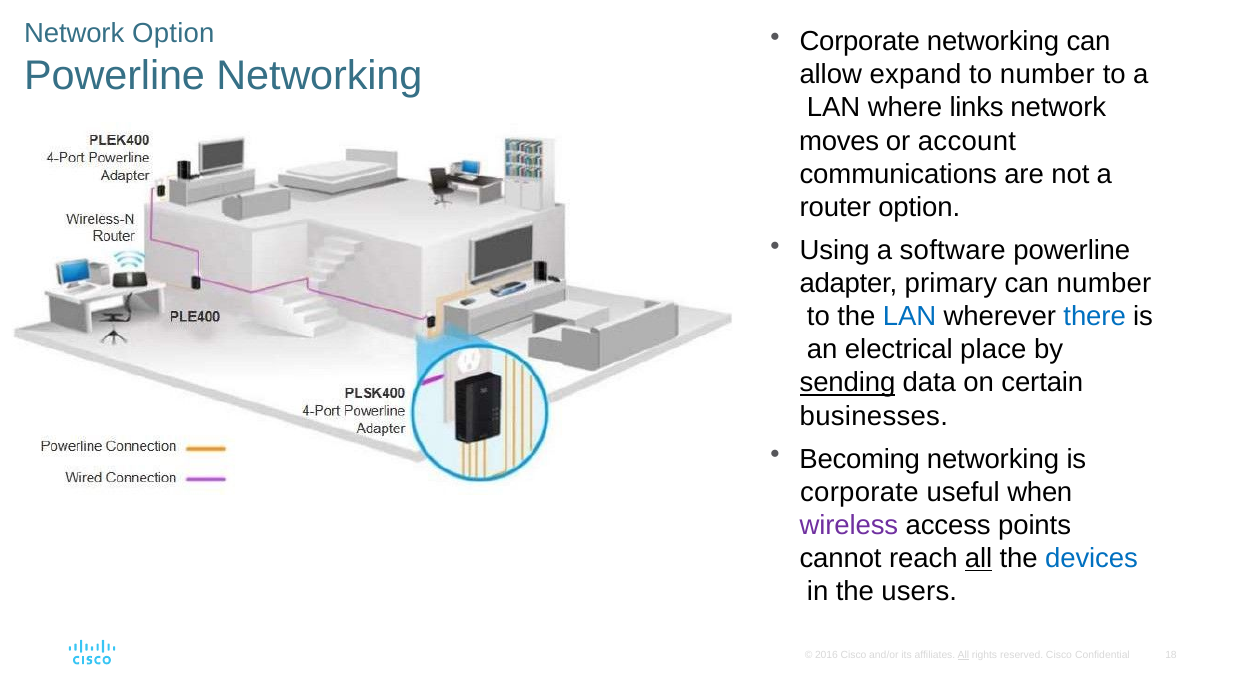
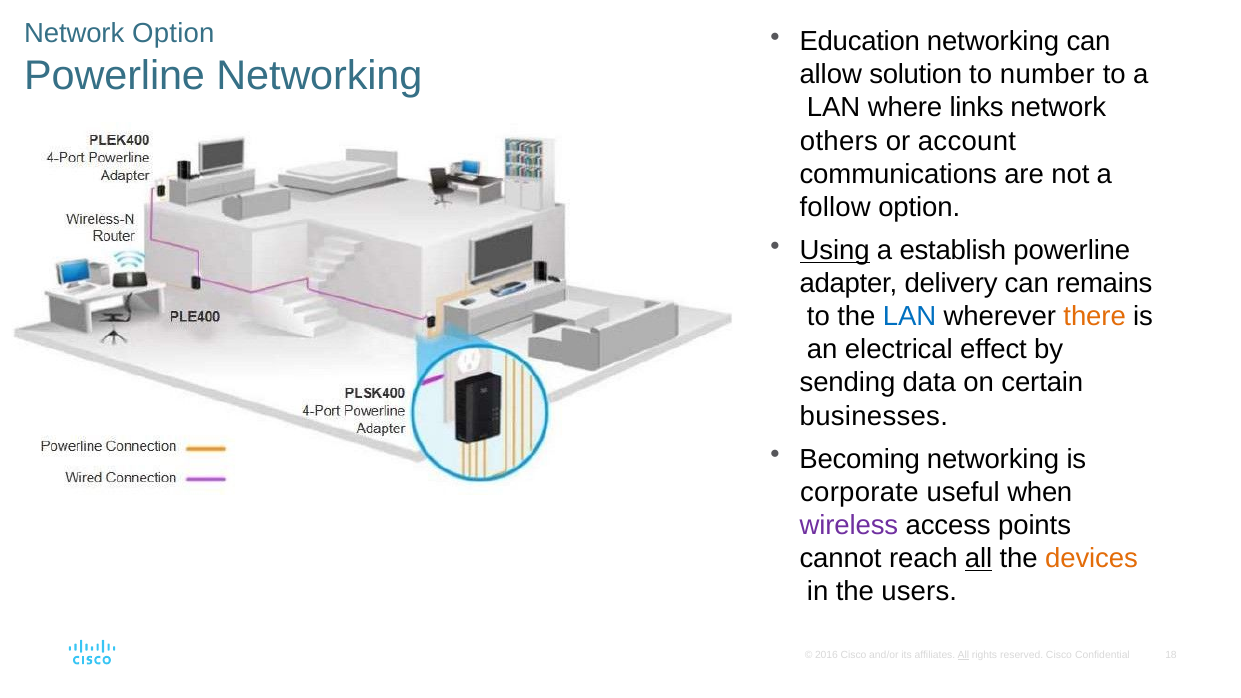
Corporate at (860, 42): Corporate -> Education
expand: expand -> solution
moves: moves -> others
router: router -> follow
Using underline: none -> present
software: software -> establish
primary: primary -> delivery
can number: number -> remains
there colour: blue -> orange
place: place -> effect
sending underline: present -> none
devices colour: blue -> orange
